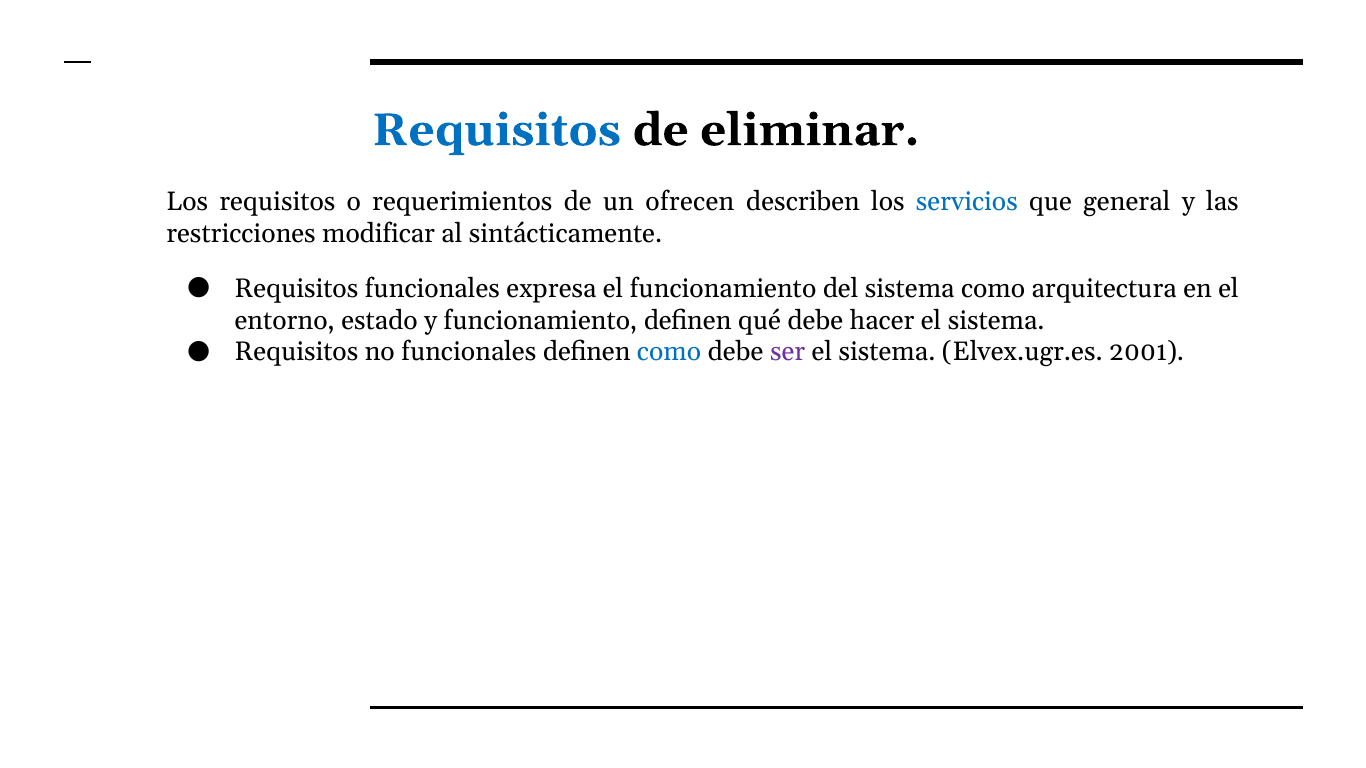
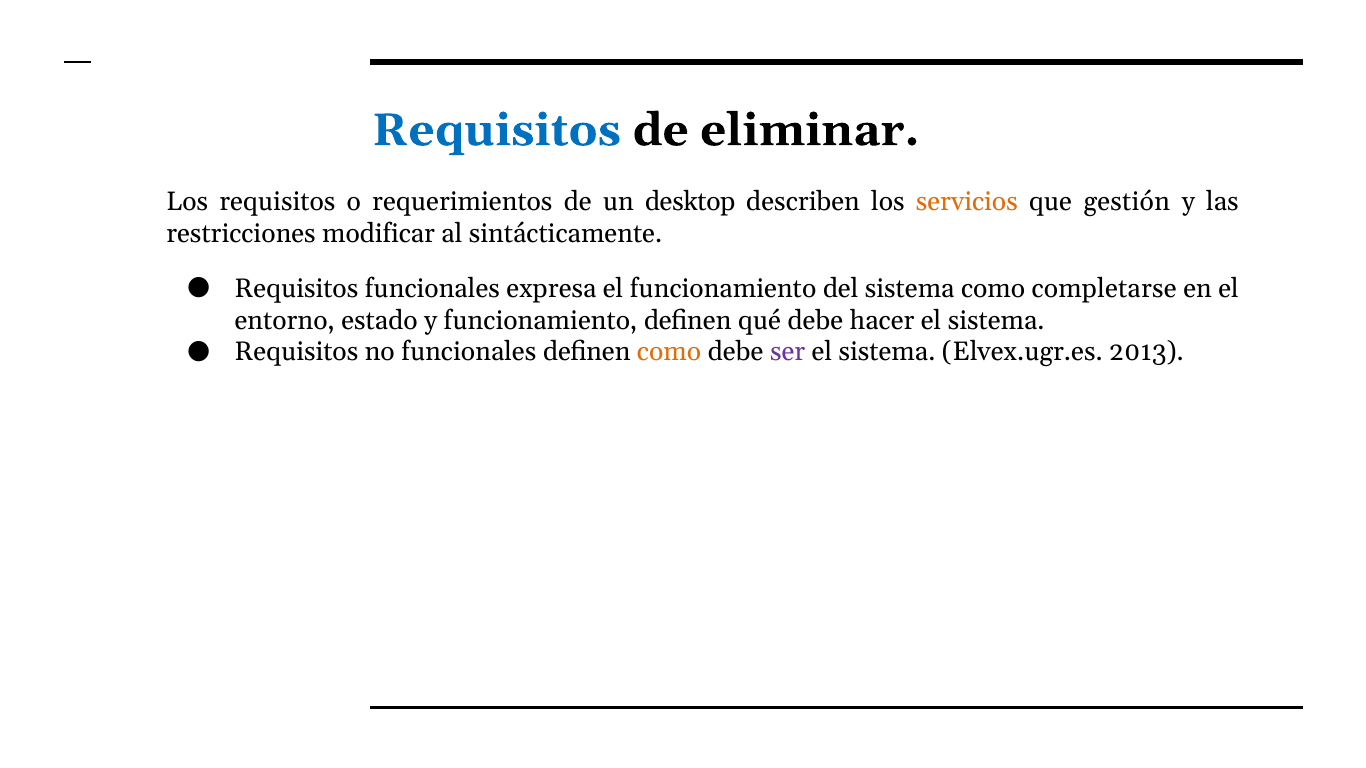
ofrecen: ofrecen -> desktop
servicios colour: blue -> orange
general: general -> gestión
arquitectura: arquitectura -> completarse
como at (669, 352) colour: blue -> orange
2001: 2001 -> 2013
